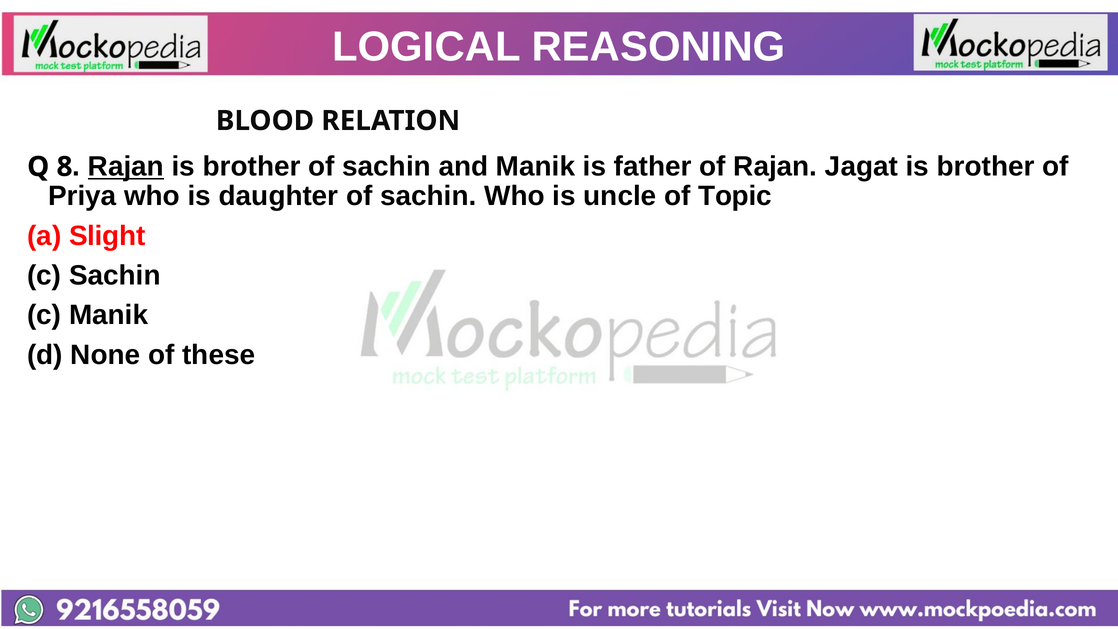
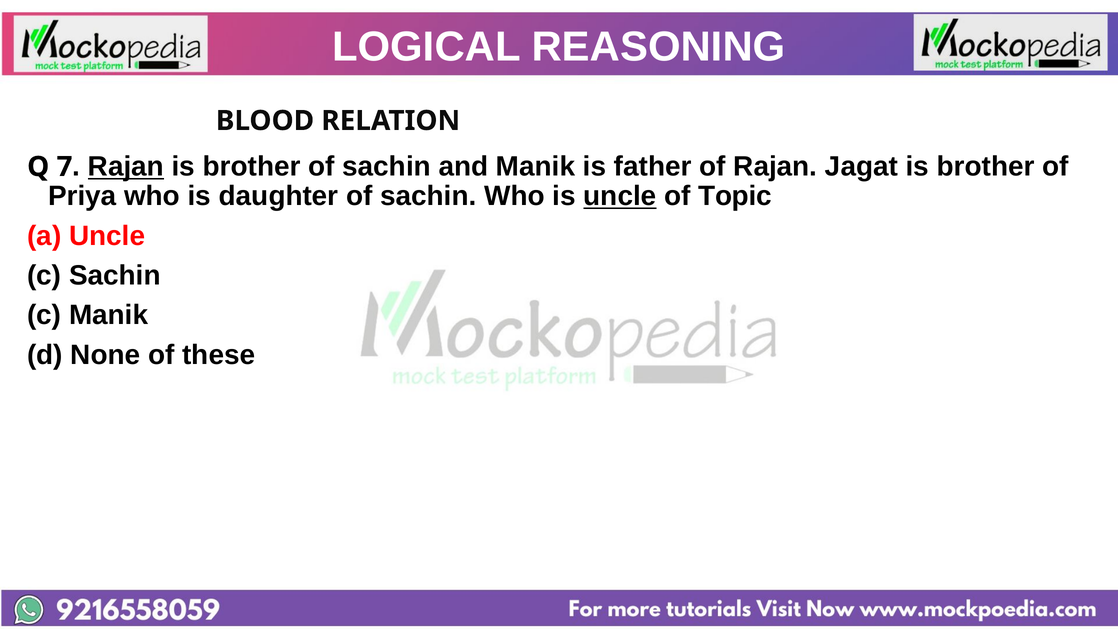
8: 8 -> 7
uncle at (620, 196) underline: none -> present
Slight at (107, 236): Slight -> Uncle
